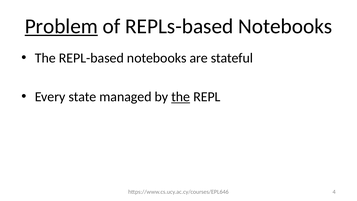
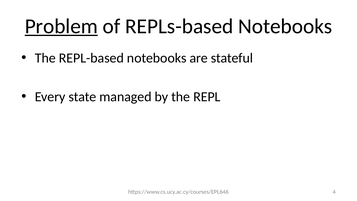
the at (181, 97) underline: present -> none
